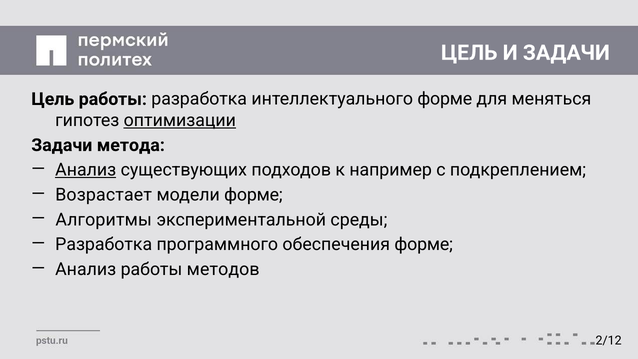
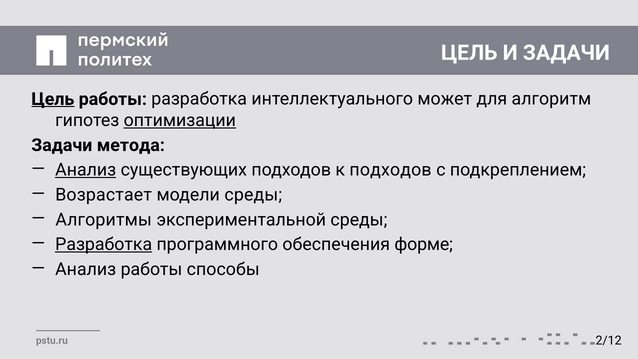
Цель at (53, 99) underline: none -> present
интеллектуального форме: форме -> может
меняться: меняться -> алгоритм
к например: например -> подходов
модели форме: форме -> среды
Разработка at (104, 244) underline: none -> present
методов: методов -> способы
